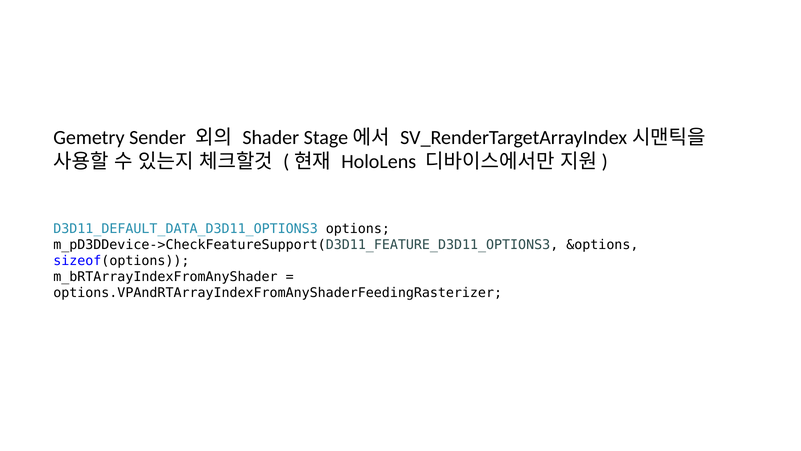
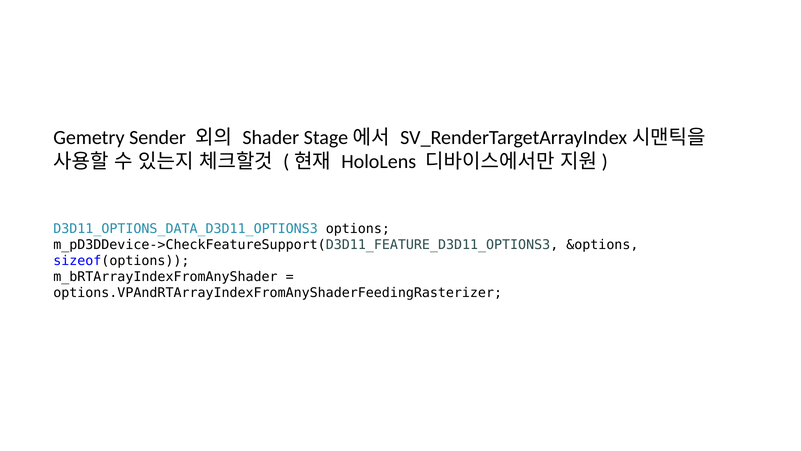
D3D11_DEFAULT_DATA_D3D11_OPTIONS3: D3D11_DEFAULT_DATA_D3D11_OPTIONS3 -> D3D11_OPTIONS_DATA_D3D11_OPTIONS3
